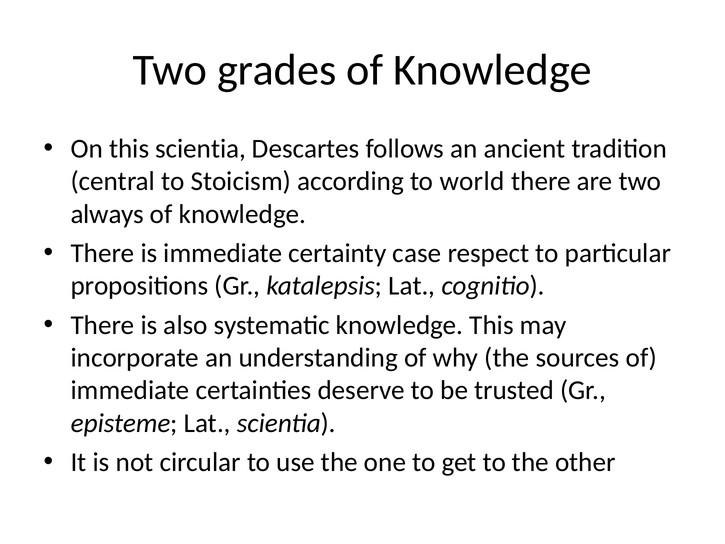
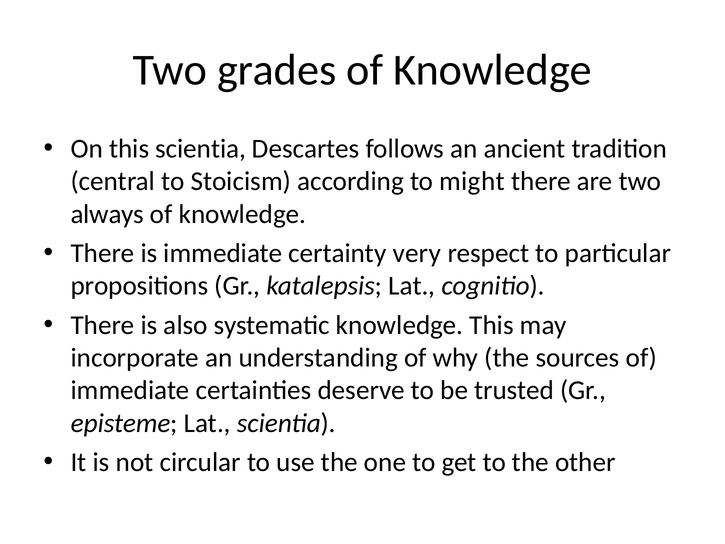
world: world -> might
case: case -> very
